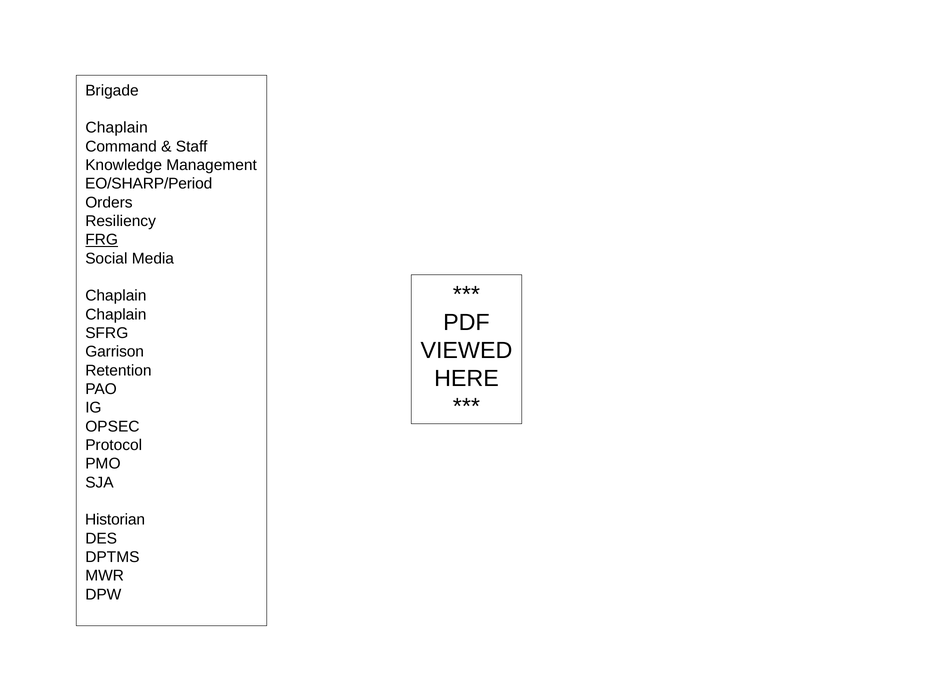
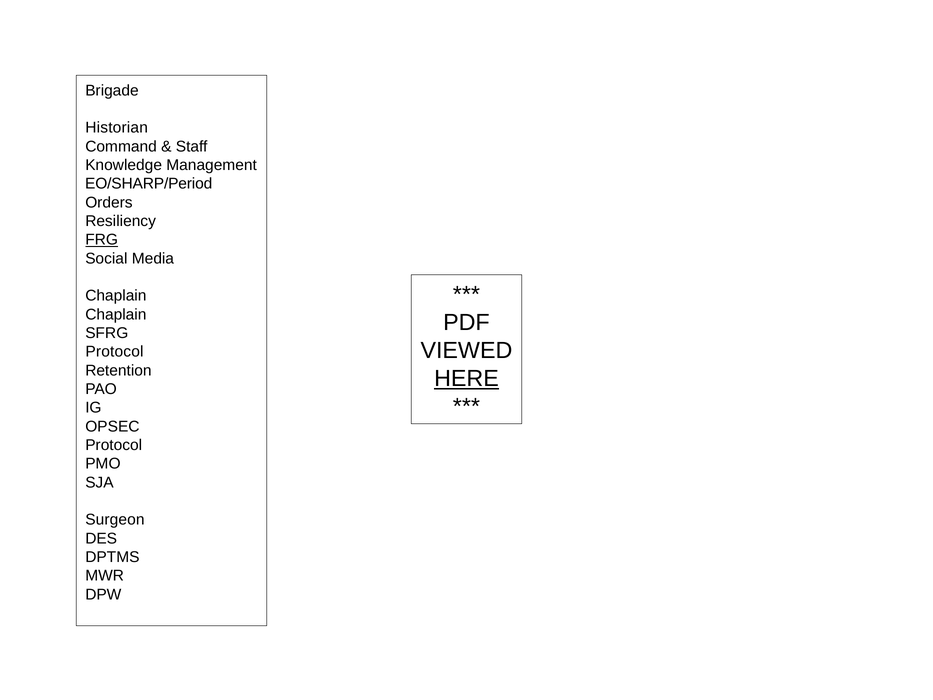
Chaplain at (117, 128): Chaplain -> Historian
Garrison at (115, 352): Garrison -> Protocol
HERE underline: none -> present
Historian: Historian -> Surgeon
